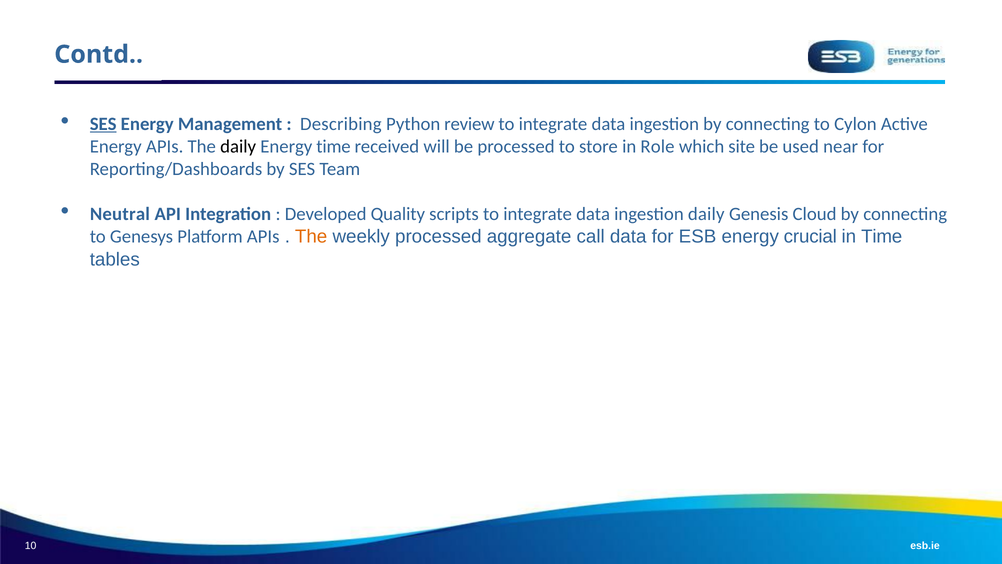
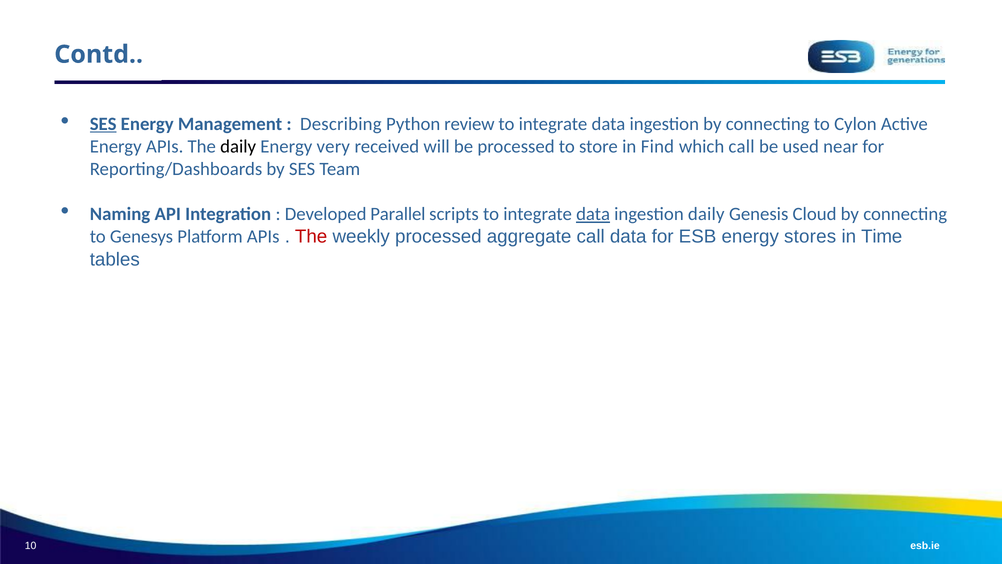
Energy time: time -> very
Role: Role -> Find
which site: site -> call
Neutral: Neutral -> Naming
Quality: Quality -> Parallel
data at (593, 214) underline: none -> present
The at (311, 237) colour: orange -> red
crucial: crucial -> stores
